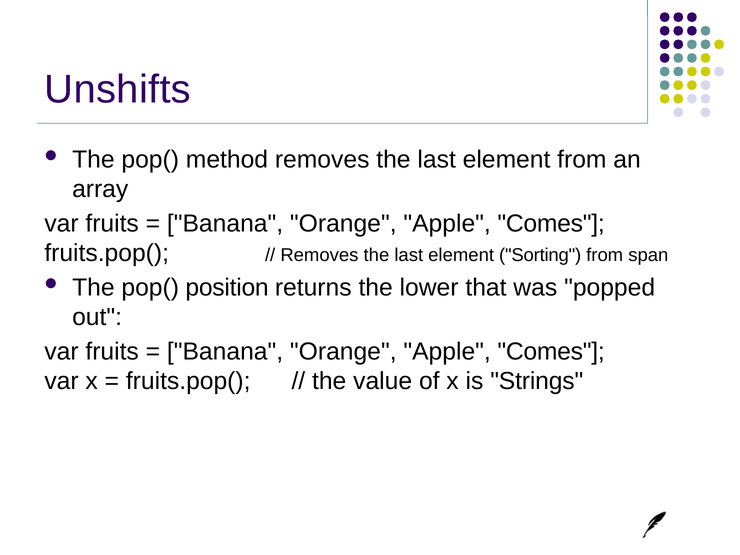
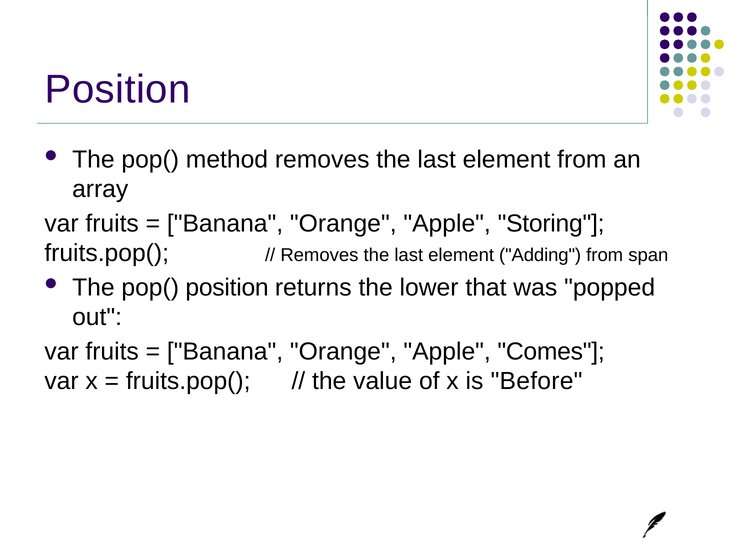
Unshifts at (118, 90): Unshifts -> Position
Comes at (551, 224): Comes -> Storing
Sorting: Sorting -> Adding
Strings: Strings -> Before
